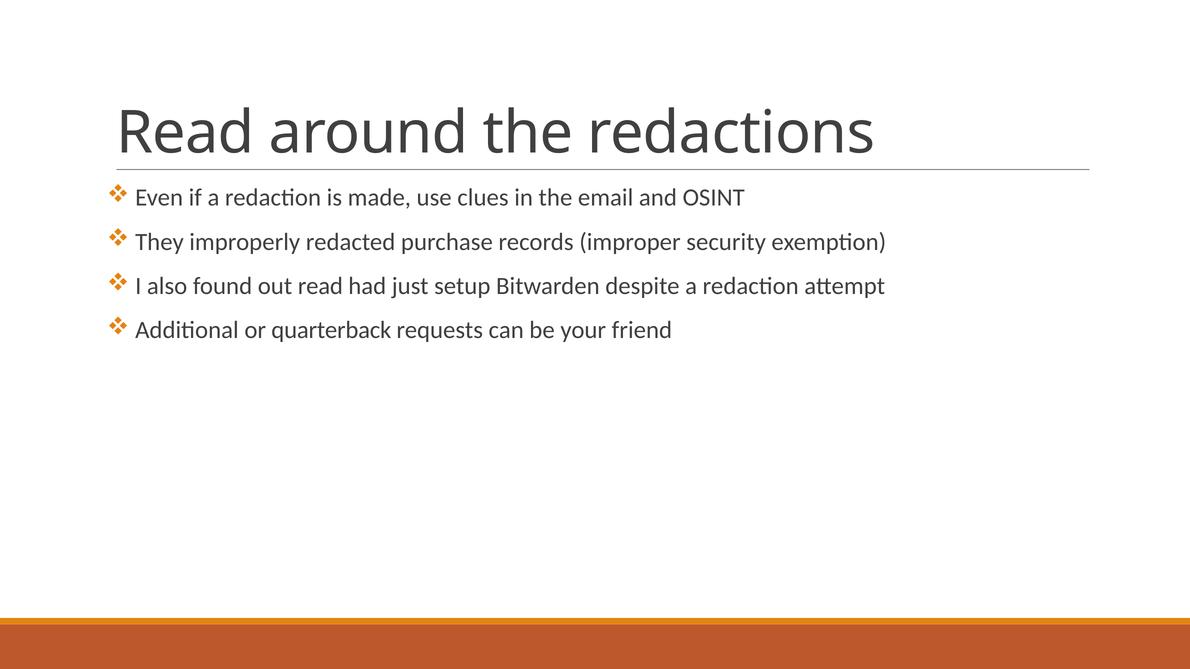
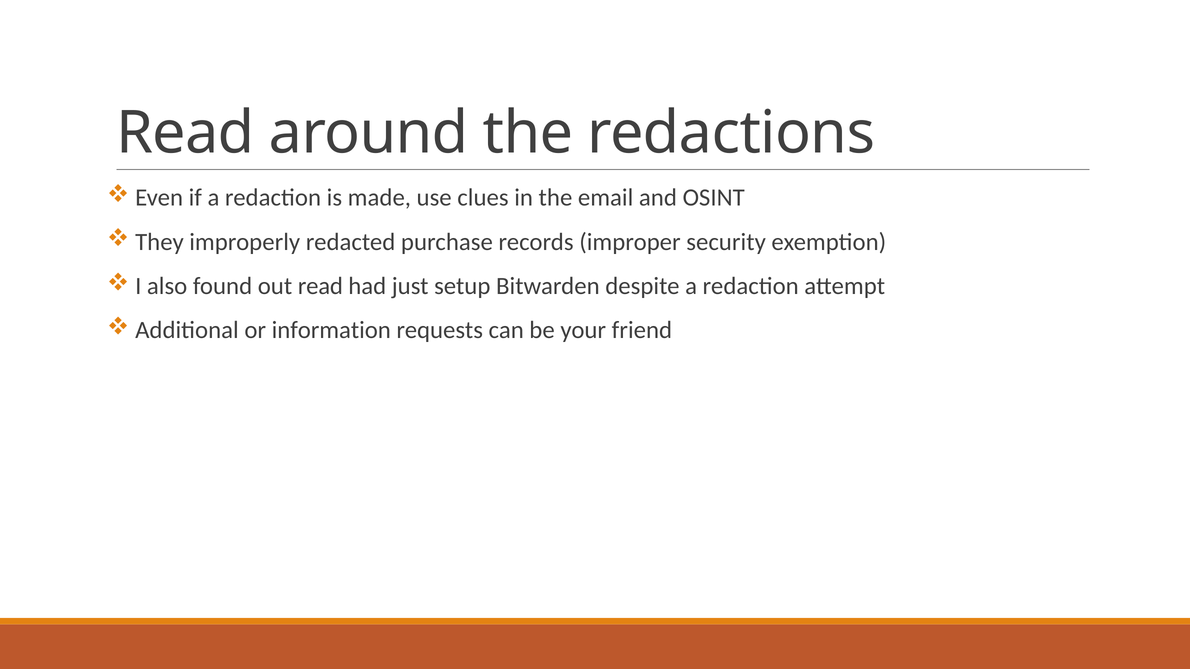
quarterback: quarterback -> information
